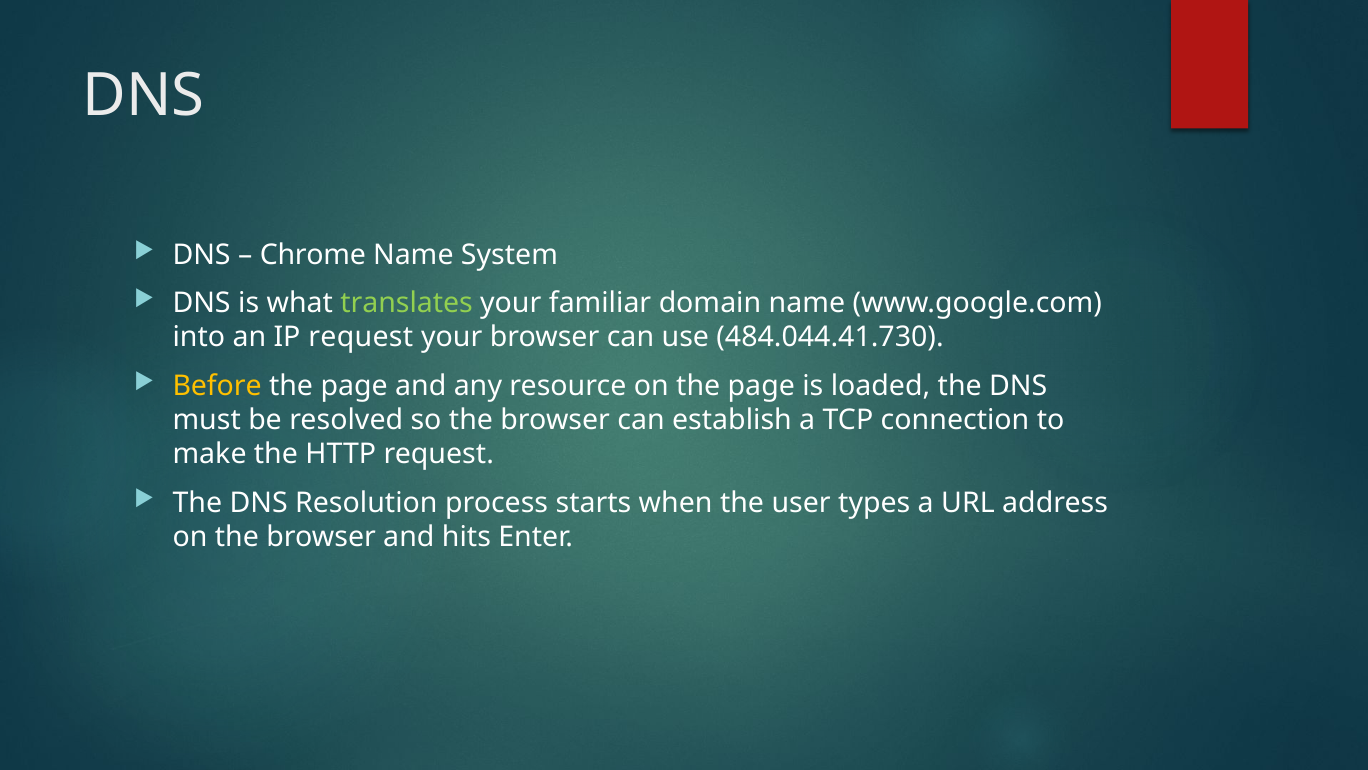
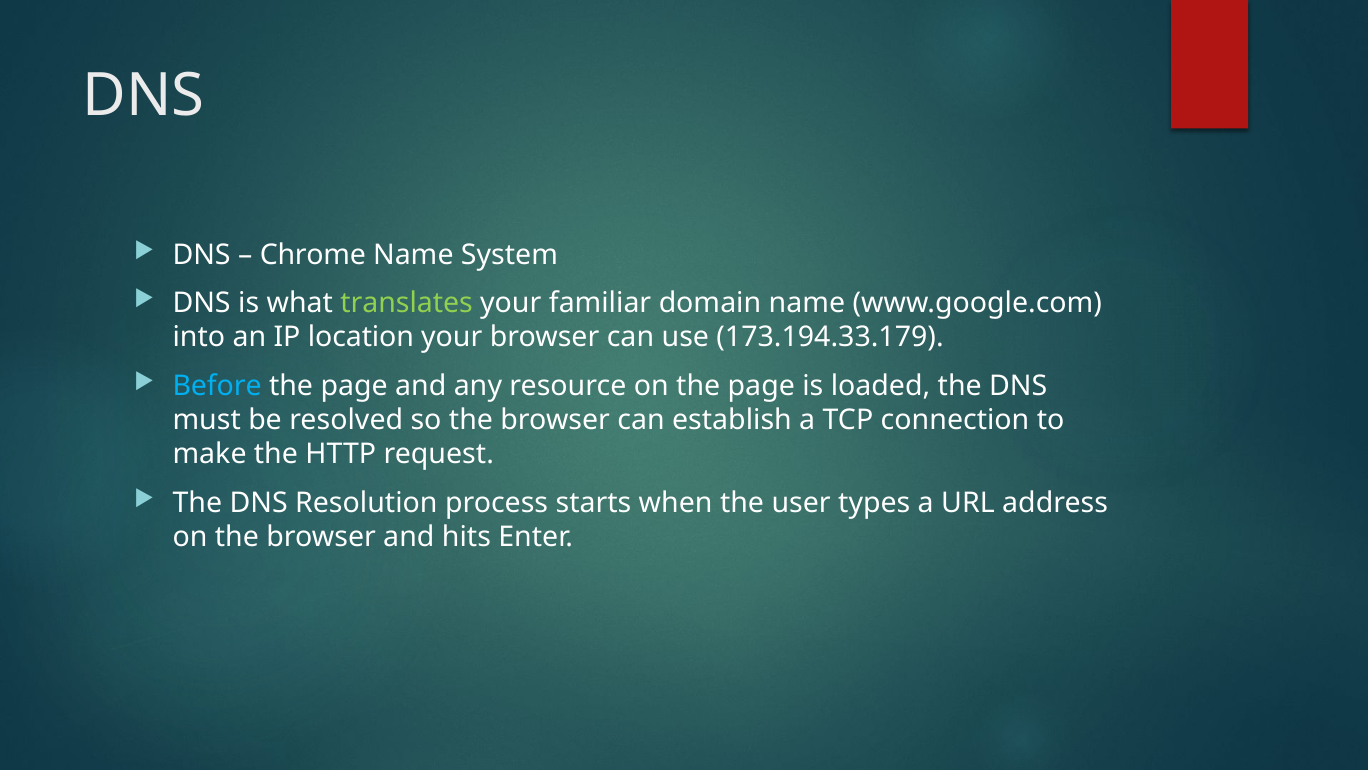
IP request: request -> location
484.044.41.730: 484.044.41.730 -> 173.194.33.179
Before colour: yellow -> light blue
